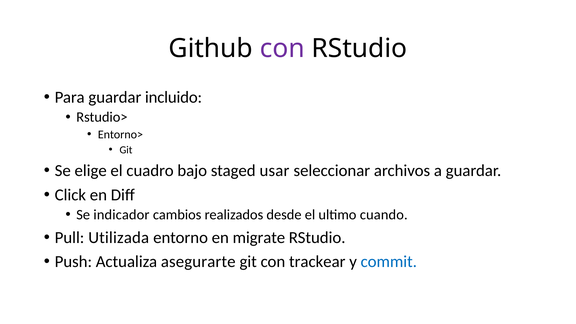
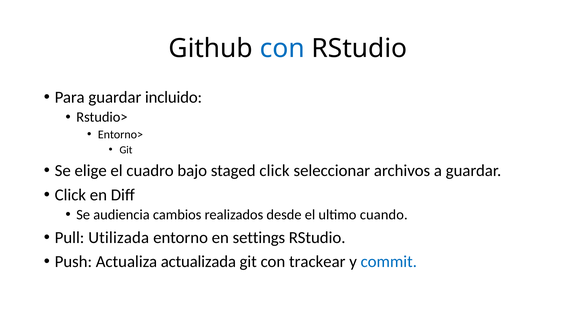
con at (282, 48) colour: purple -> blue
staged usar: usar -> click
indicador: indicador -> audiencia
migrate: migrate -> settings
asegurarte: asegurarte -> actualizada
